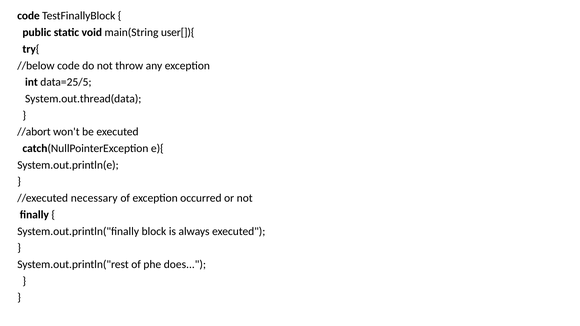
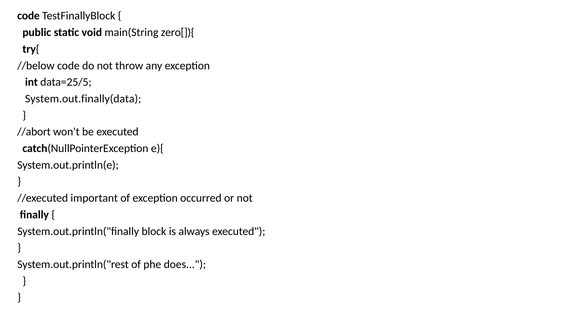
user[]){: user[]){ -> zero[]){
System.out.thread(data: System.out.thread(data -> System.out.finally(data
necessary: necessary -> important
